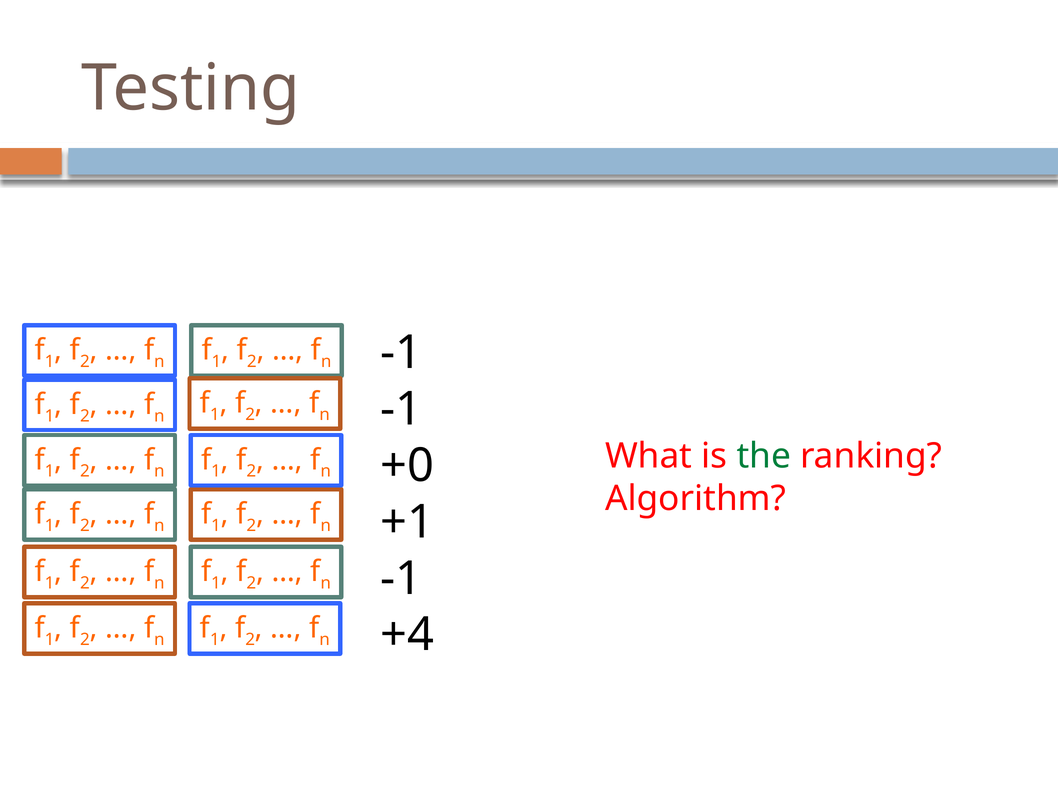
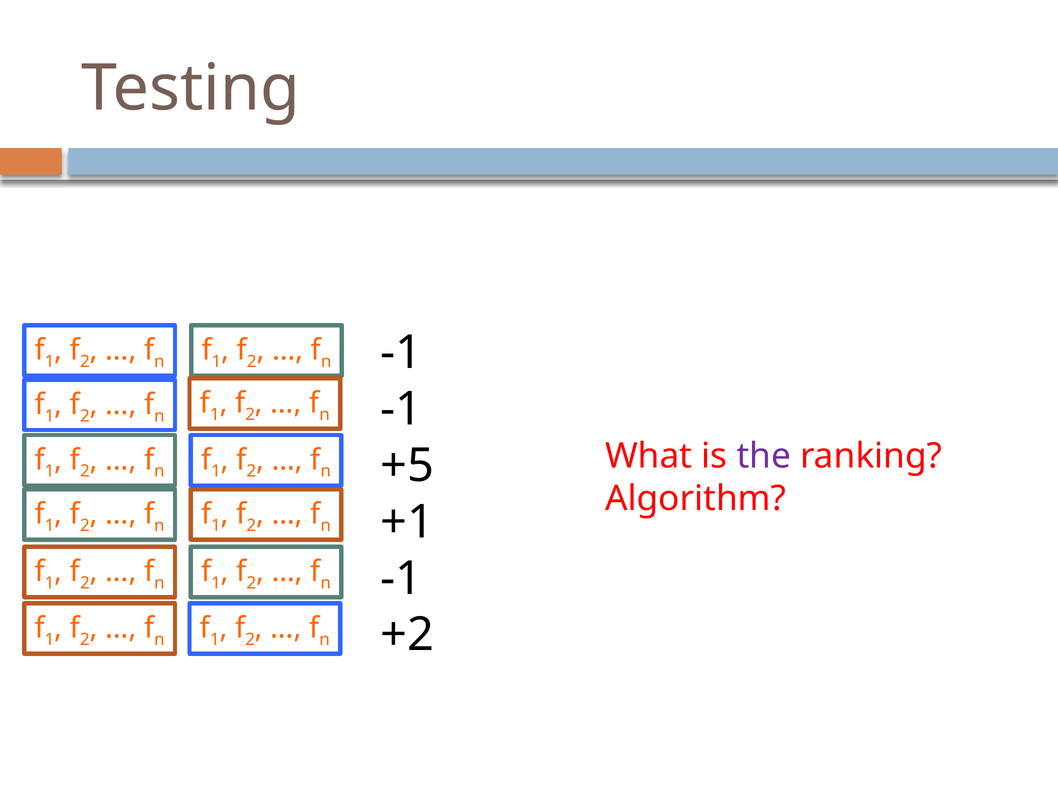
the colour: green -> purple
+0: +0 -> +5
+4: +4 -> +2
